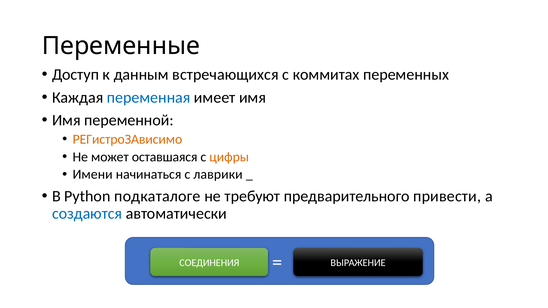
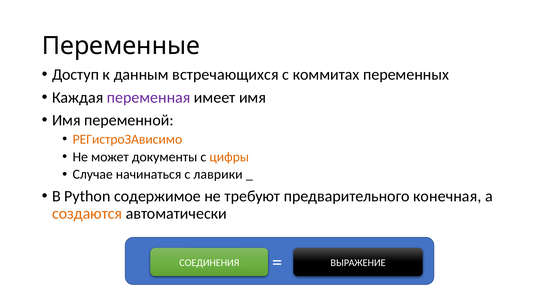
переменная colour: blue -> purple
оставшаяся: оставшаяся -> документы
Имени: Имени -> Случае
подкаталоге: подкаталоге -> содержимое
привести: привести -> конечная
создаются colour: blue -> orange
